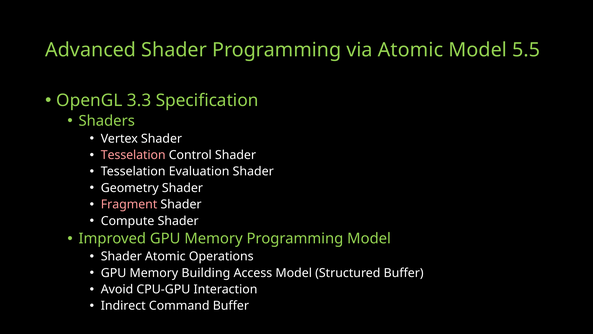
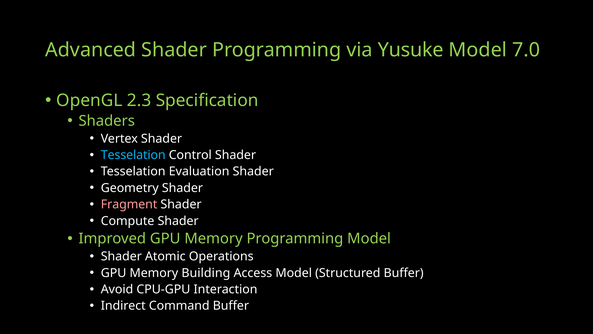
via Atomic: Atomic -> Yusuke
5.5: 5.5 -> 7.0
3.3: 3.3 -> 2.3
Tesselation at (133, 155) colour: pink -> light blue
